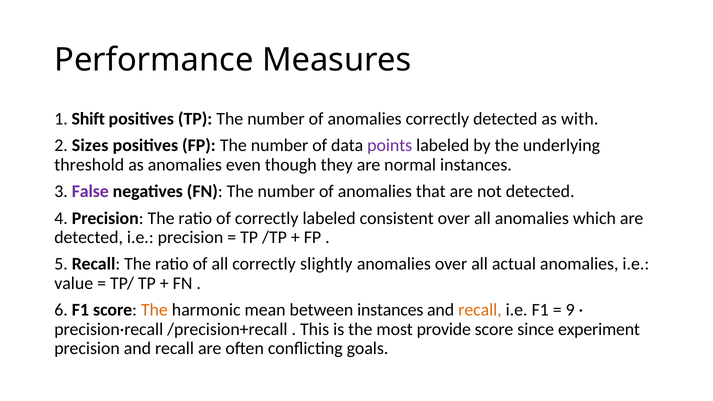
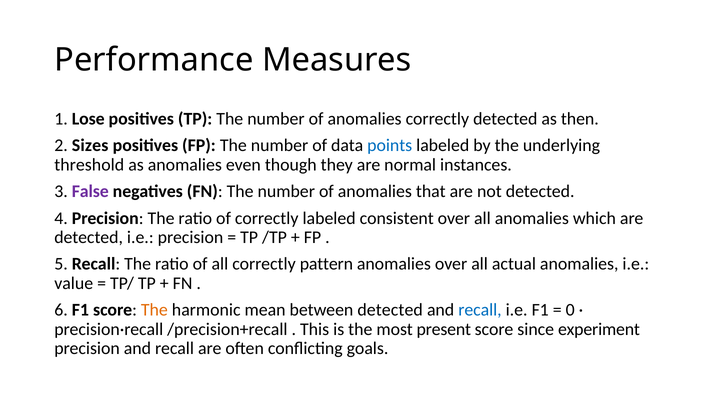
Shift: Shift -> Lose
with: with -> then
points colour: purple -> blue
slightly: slightly -> pattern
between instances: instances -> detected
recall at (480, 310) colour: orange -> blue
9: 9 -> 0
provide: provide -> present
